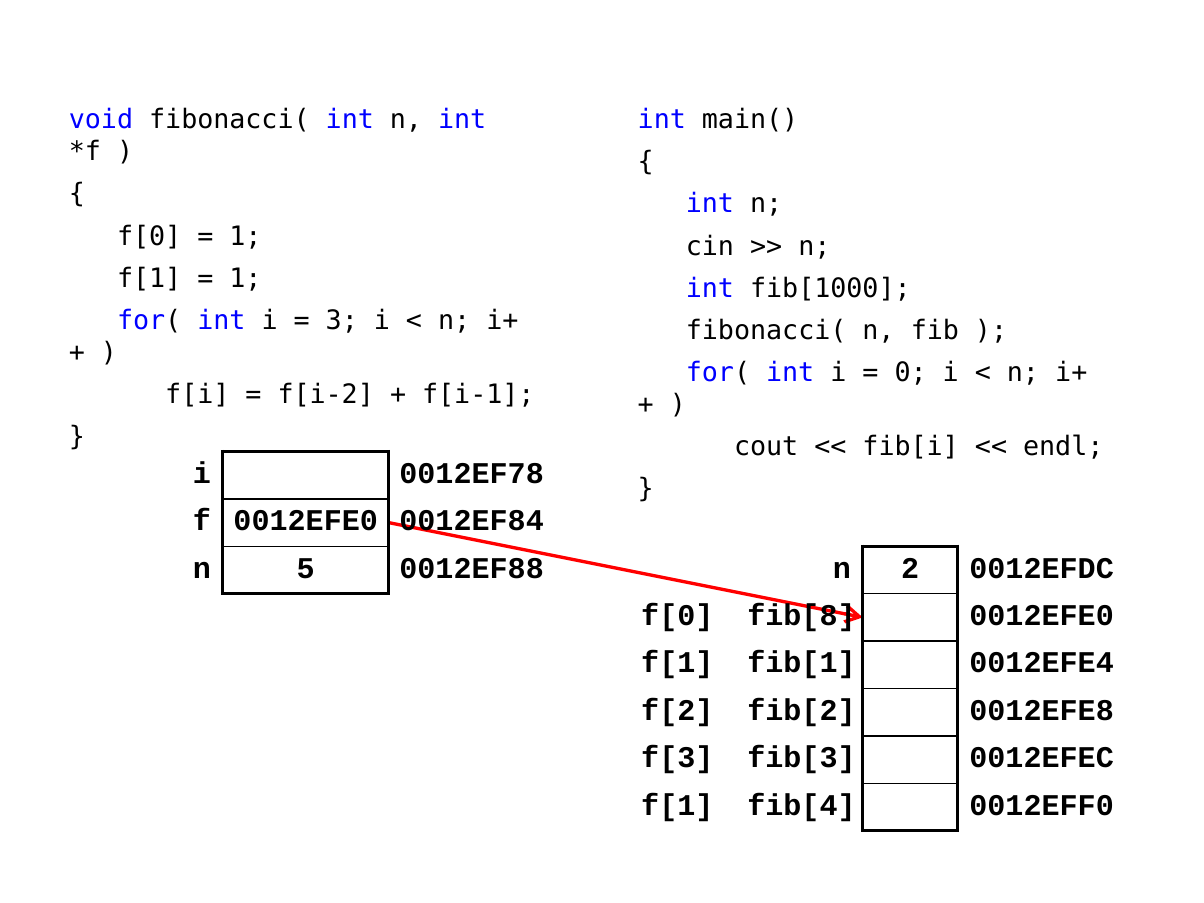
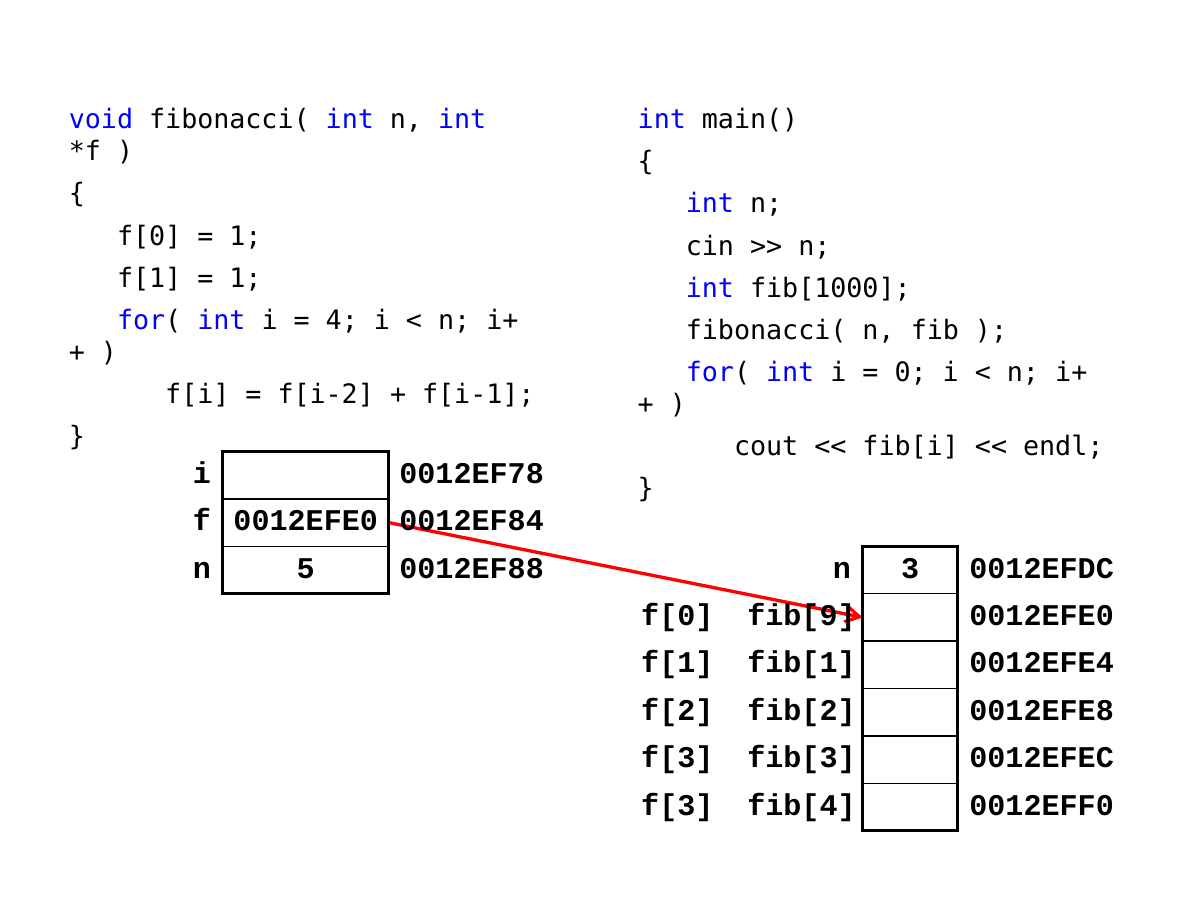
3: 3 -> 4
2: 2 -> 3
fib[8: fib[8 -> fib[9
f[1 at (677, 805): f[1 -> f[3
